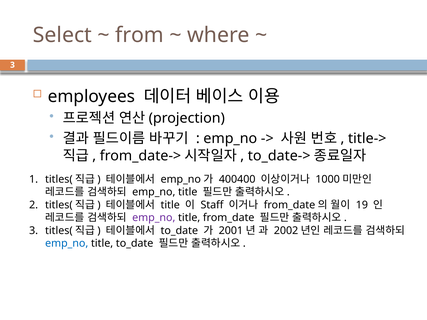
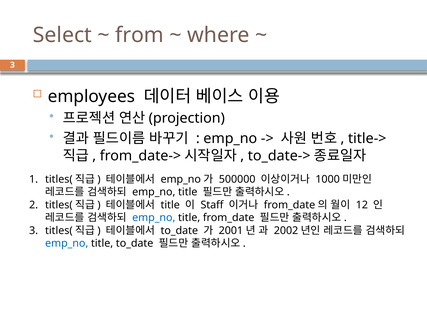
400400: 400400 -> 500000
19: 19 -> 12
emp_no at (154, 218) colour: purple -> blue
